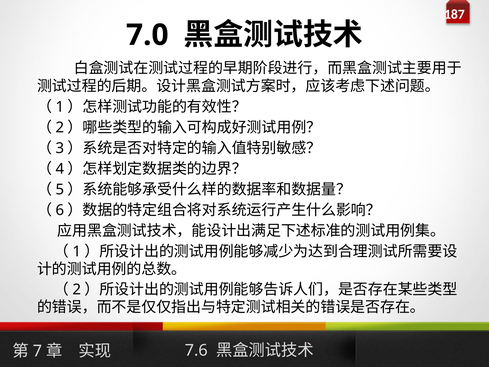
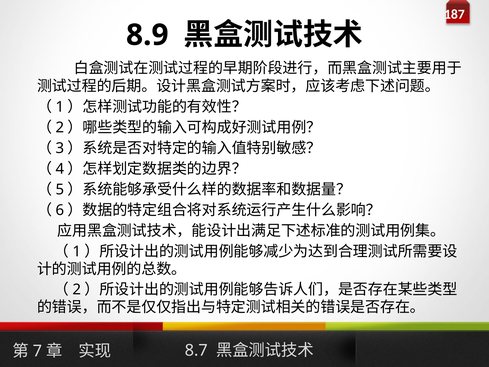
7.0: 7.0 -> 8.9
7.6: 7.6 -> 8.7
